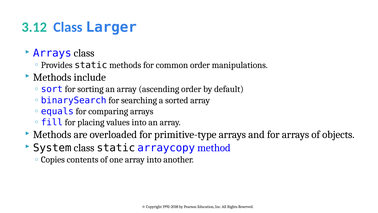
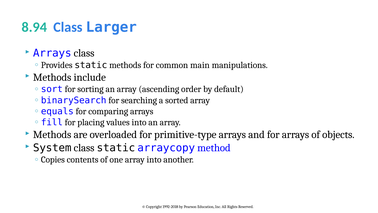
3.12: 3.12 -> 8.94
common order: order -> main
